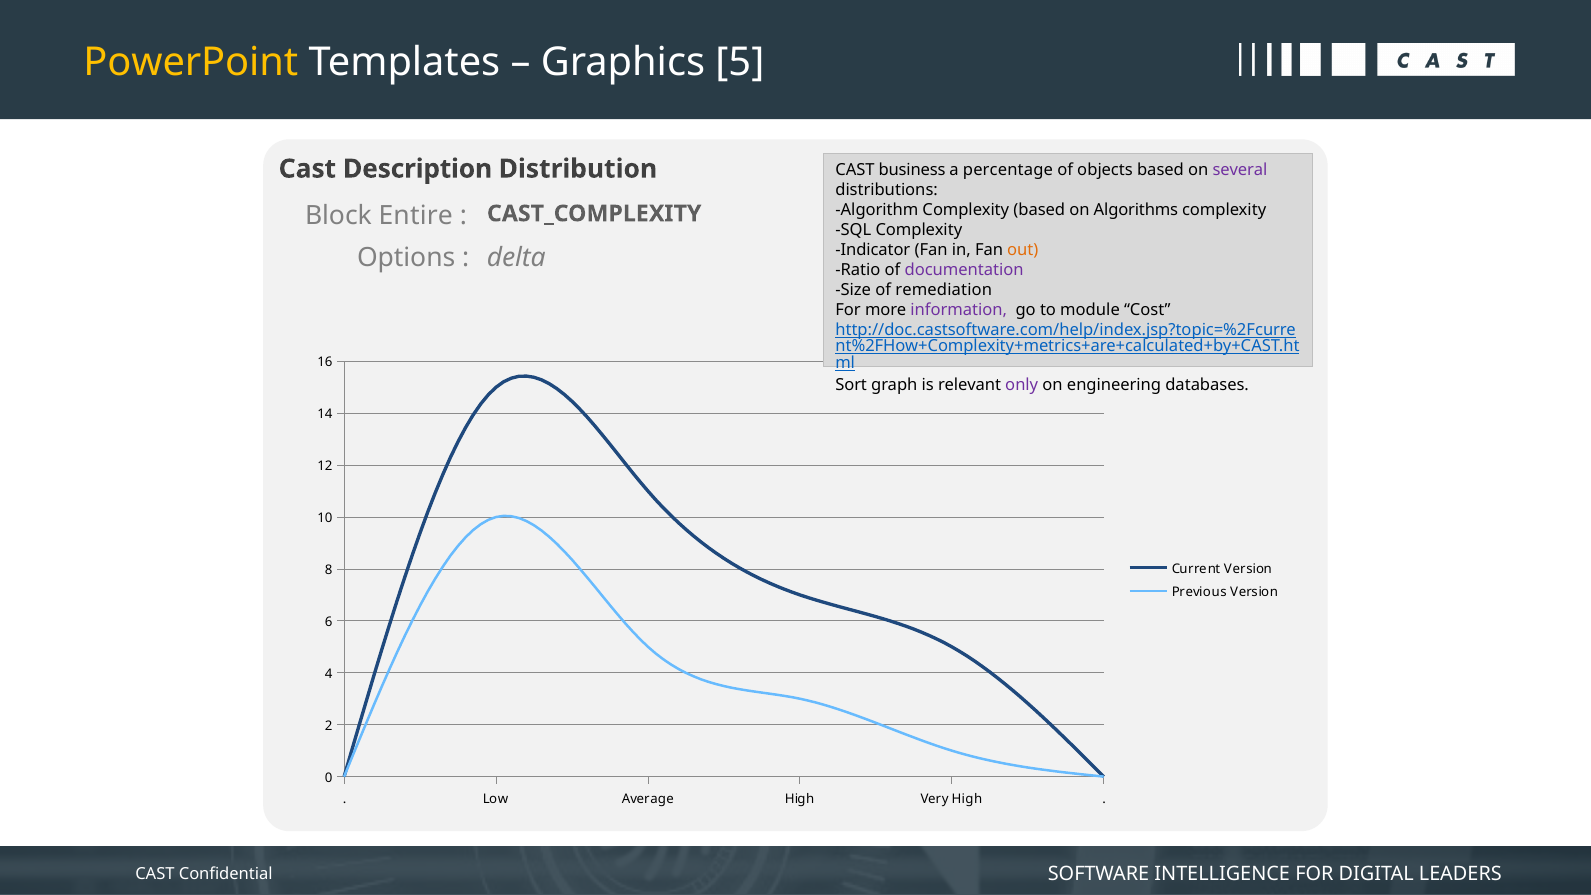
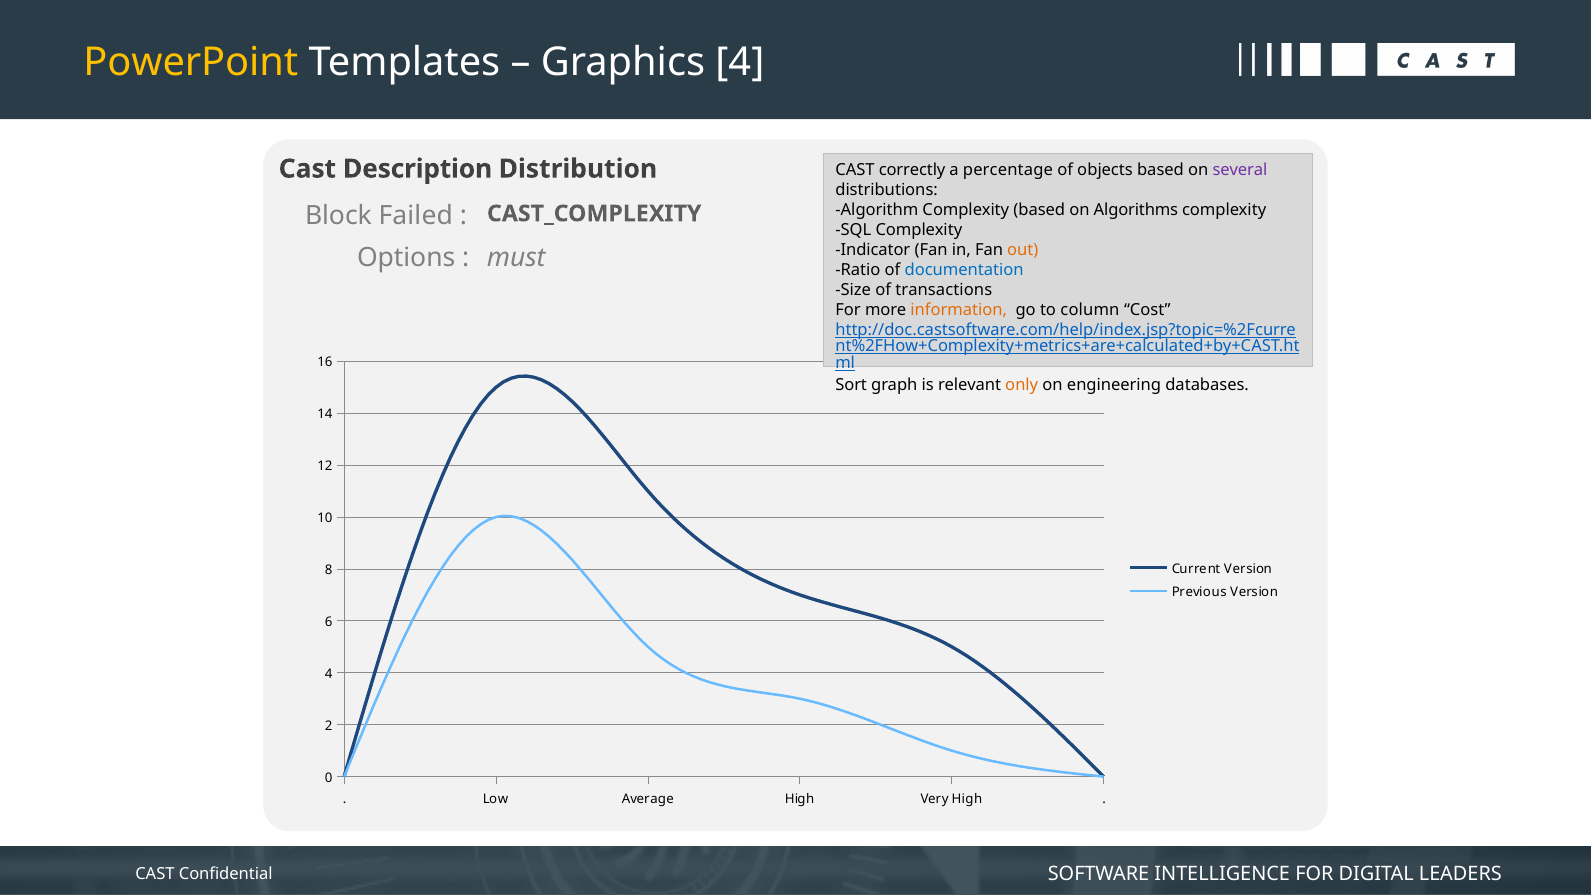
Graphics 5: 5 -> 4
business: business -> correctly
Entire: Entire -> Failed
delta: delta -> must
documentation colour: purple -> blue
remediation: remediation -> transactions
information colour: purple -> orange
module: module -> column
only colour: purple -> orange
